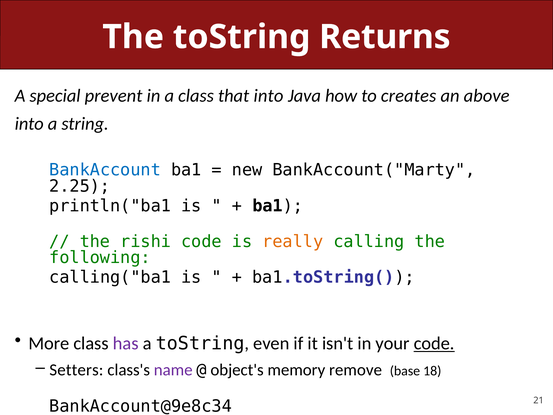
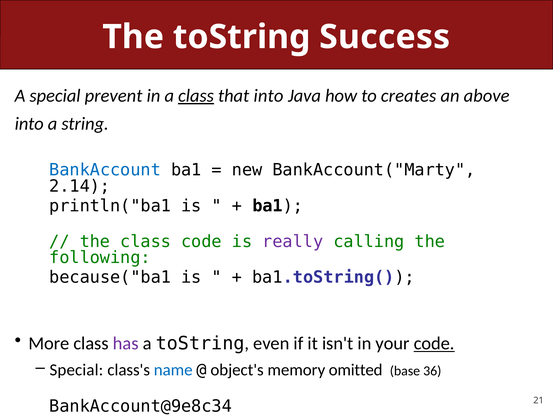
Returns: Returns -> Success
class at (196, 96) underline: none -> present
2.25: 2.25 -> 2.14
the rishi: rishi -> class
really colour: orange -> purple
calling("ba1: calling("ba1 -> because("ba1
Setters at (76, 370): Setters -> Special
name colour: purple -> blue
remove: remove -> omitted
18: 18 -> 36
